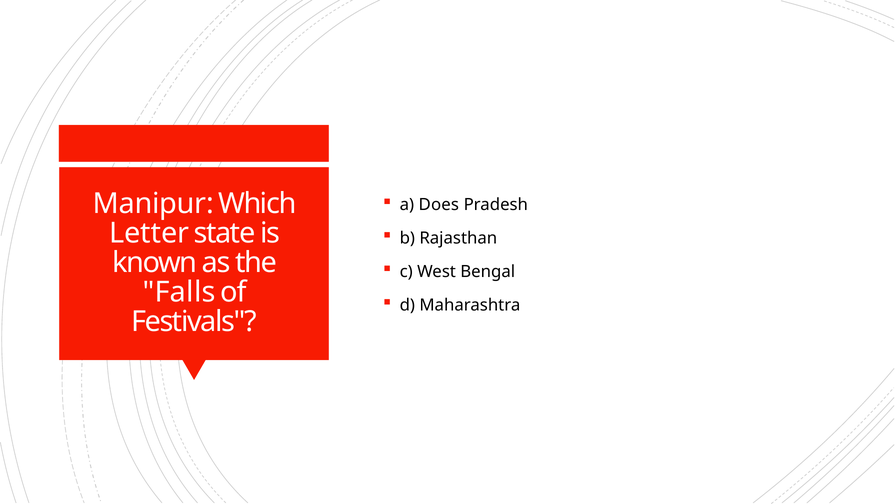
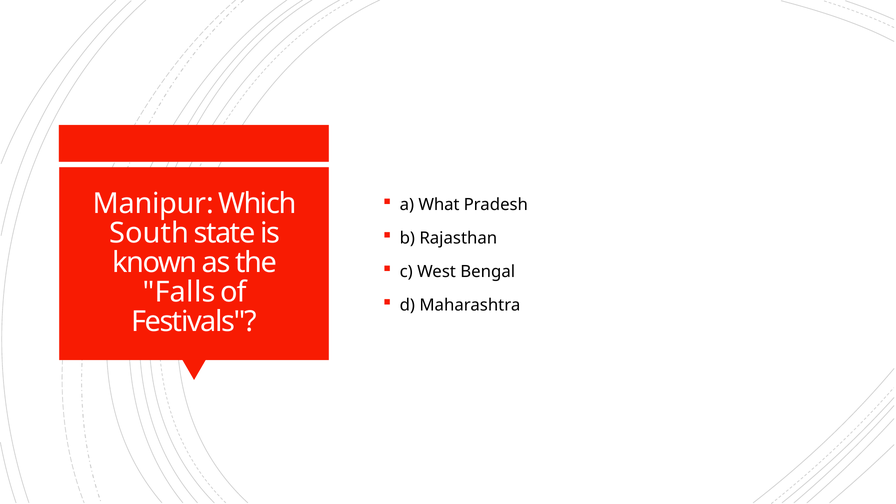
Does: Does -> What
Letter: Letter -> South
